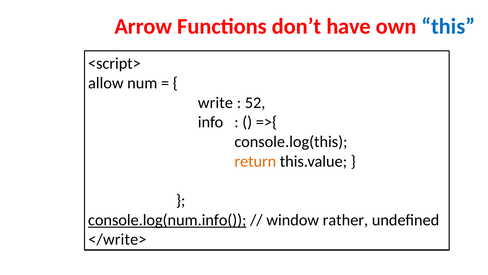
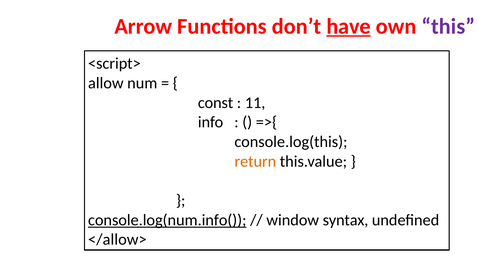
have underline: none -> present
this colour: blue -> purple
write: write -> const
52: 52 -> 11
rather: rather -> syntax
</write>: </write> -> </allow>
